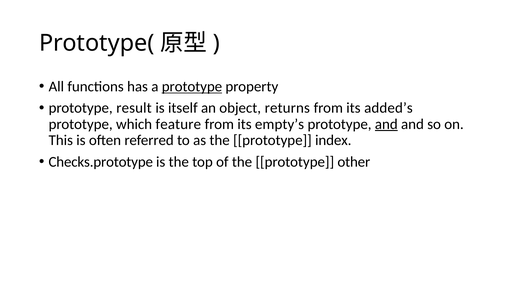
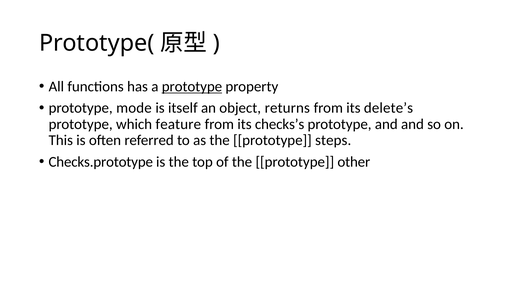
result: result -> mode
added’s: added’s -> delete’s
empty’s: empty’s -> checks’s
and at (386, 124) underline: present -> none
index: index -> steps
